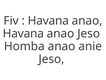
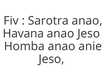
Havana at (48, 21): Havana -> Sarotra
